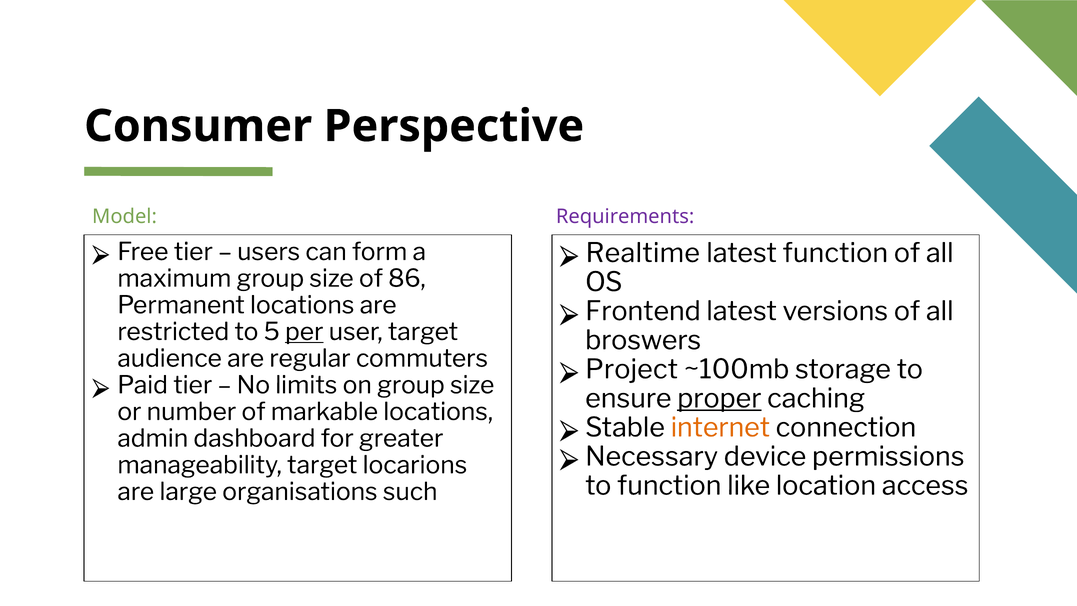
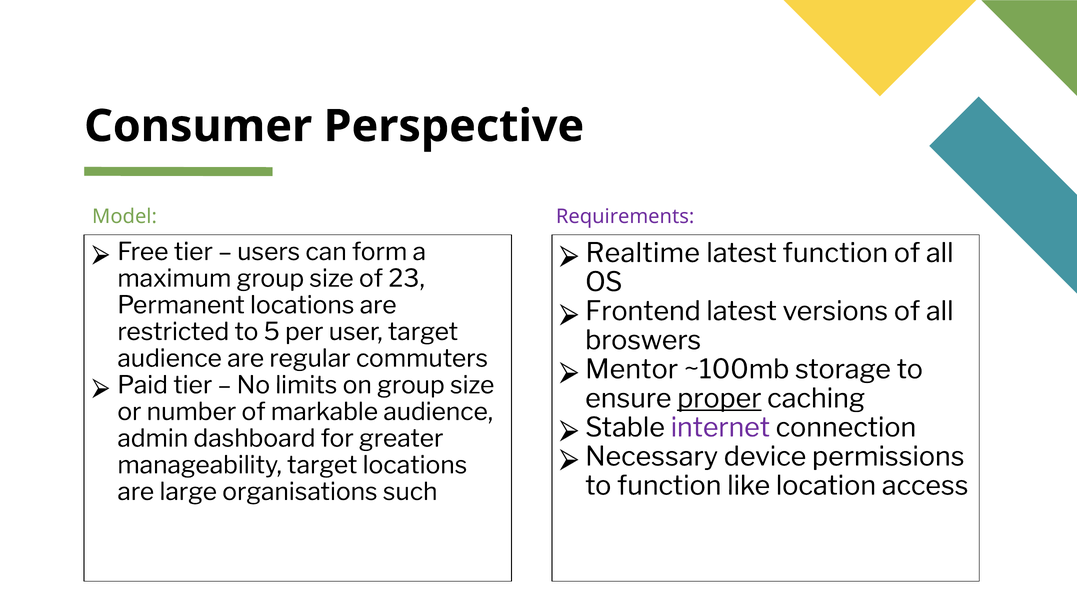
86: 86 -> 23
per underline: present -> none
Project: Project -> Mentor
markable locations: locations -> audience
internet colour: orange -> purple
target locarions: locarions -> locations
